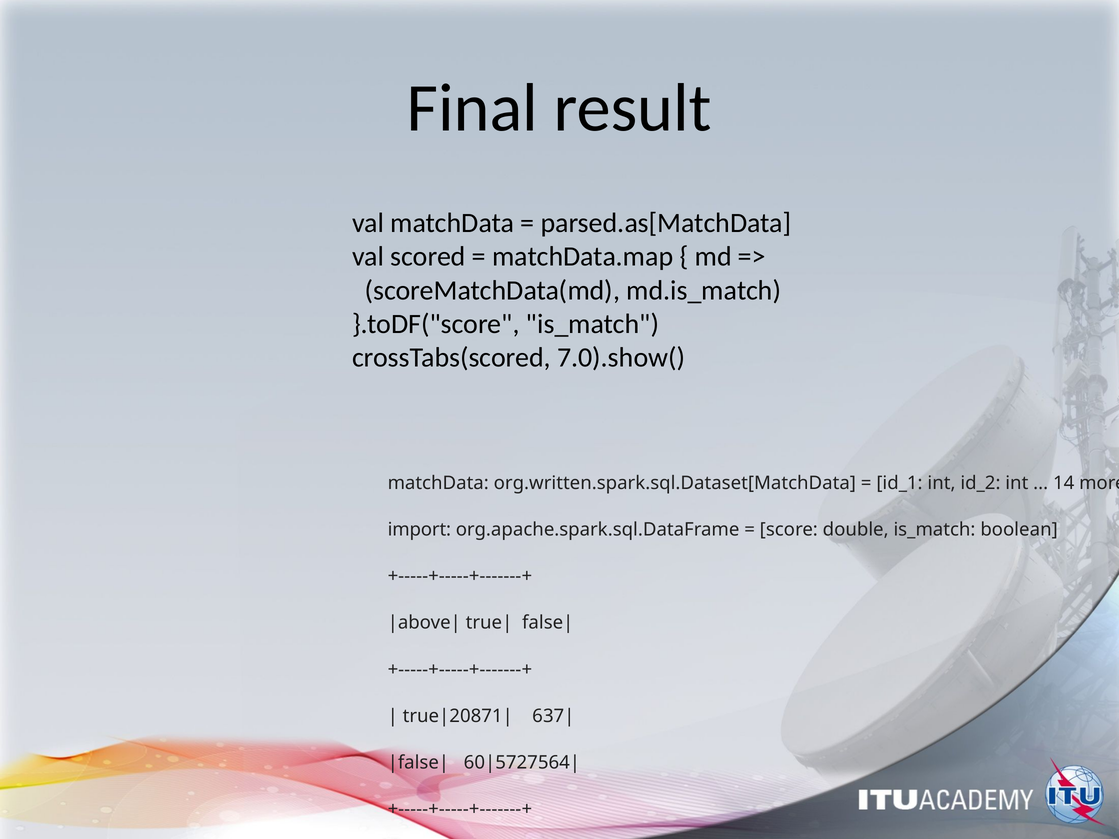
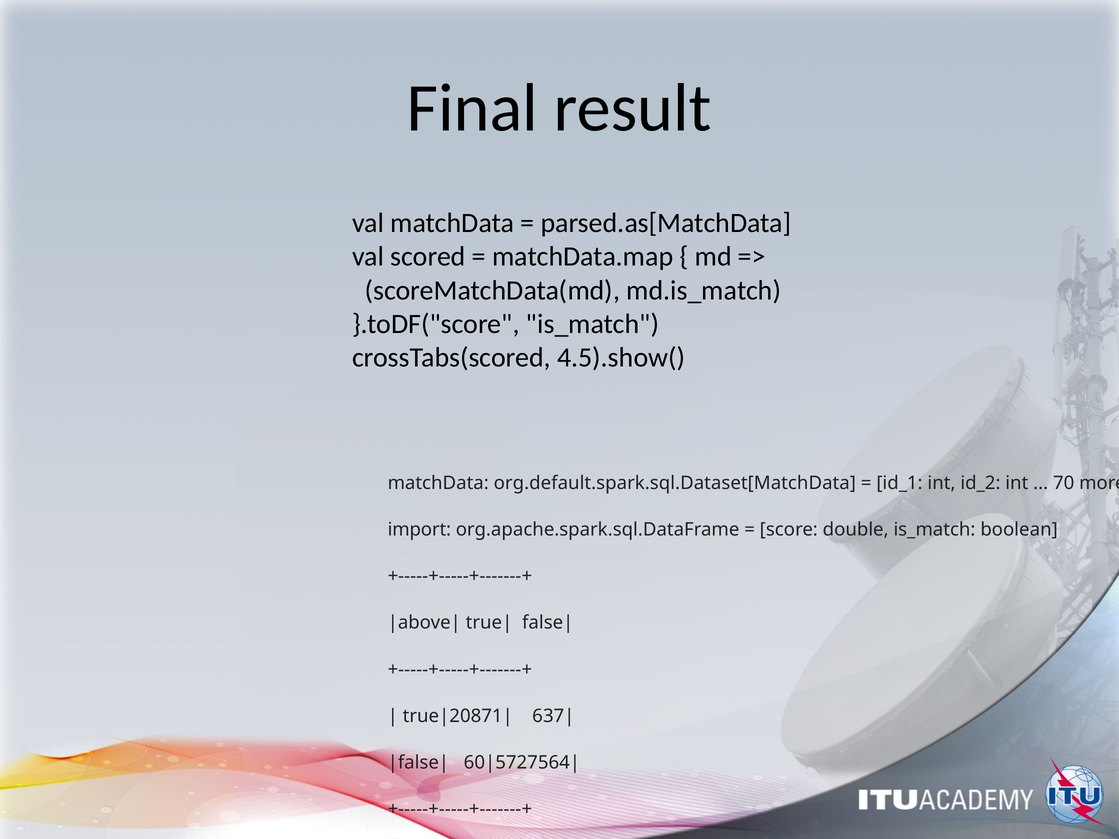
7.0).show(: 7.0).show( -> 4.5).show(
org.written.spark.sql.Dataset[MatchData: org.written.spark.sql.Dataset[MatchData -> org.default.spark.sql.Dataset[MatchData
14: 14 -> 70
